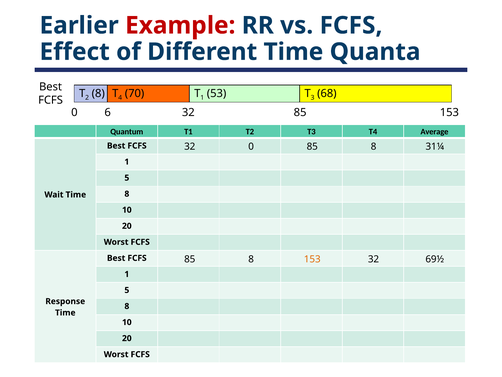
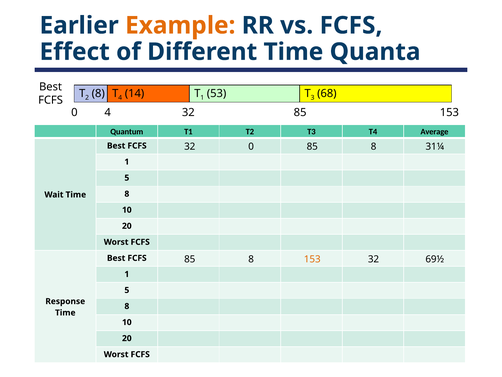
Example colour: red -> orange
70: 70 -> 14
0 6: 6 -> 4
